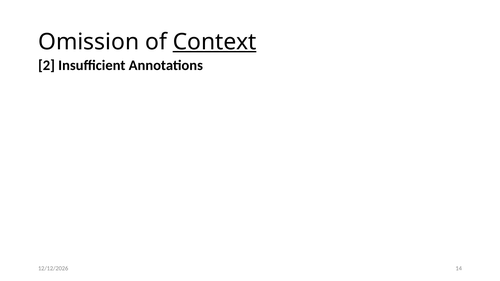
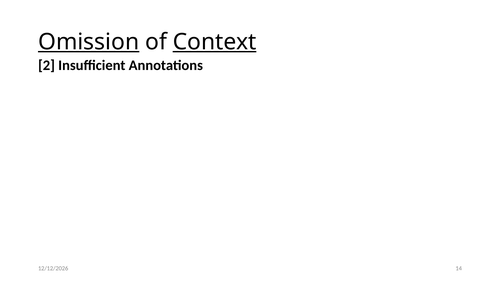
Omission underline: none -> present
